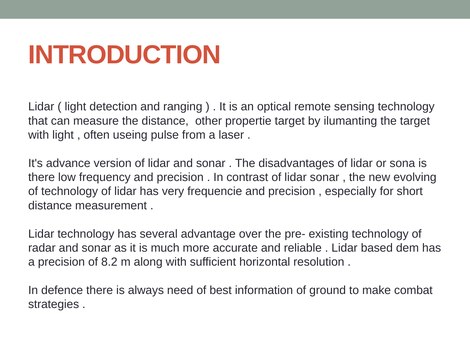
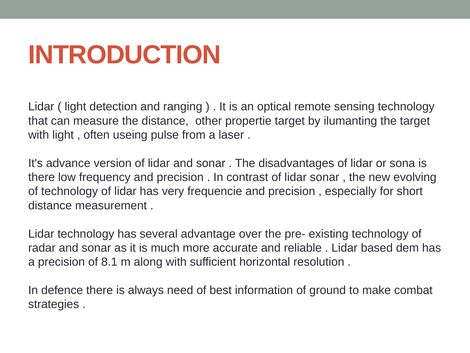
8.2: 8.2 -> 8.1
